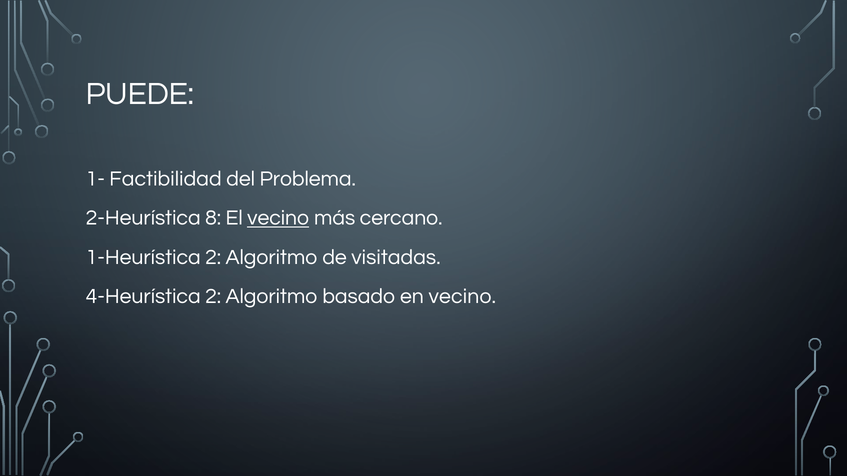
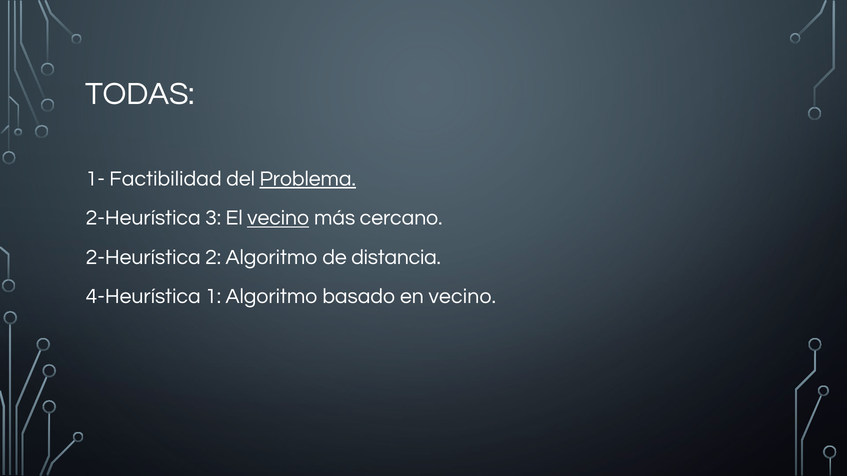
PUEDE: PUEDE -> TODAS
Problema underline: none -> present
8: 8 -> 3
1-Heurística at (143, 257): 1-Heurística -> 2-Heurística
visitadas: visitadas -> distancia
4-Heurística 2: 2 -> 1
